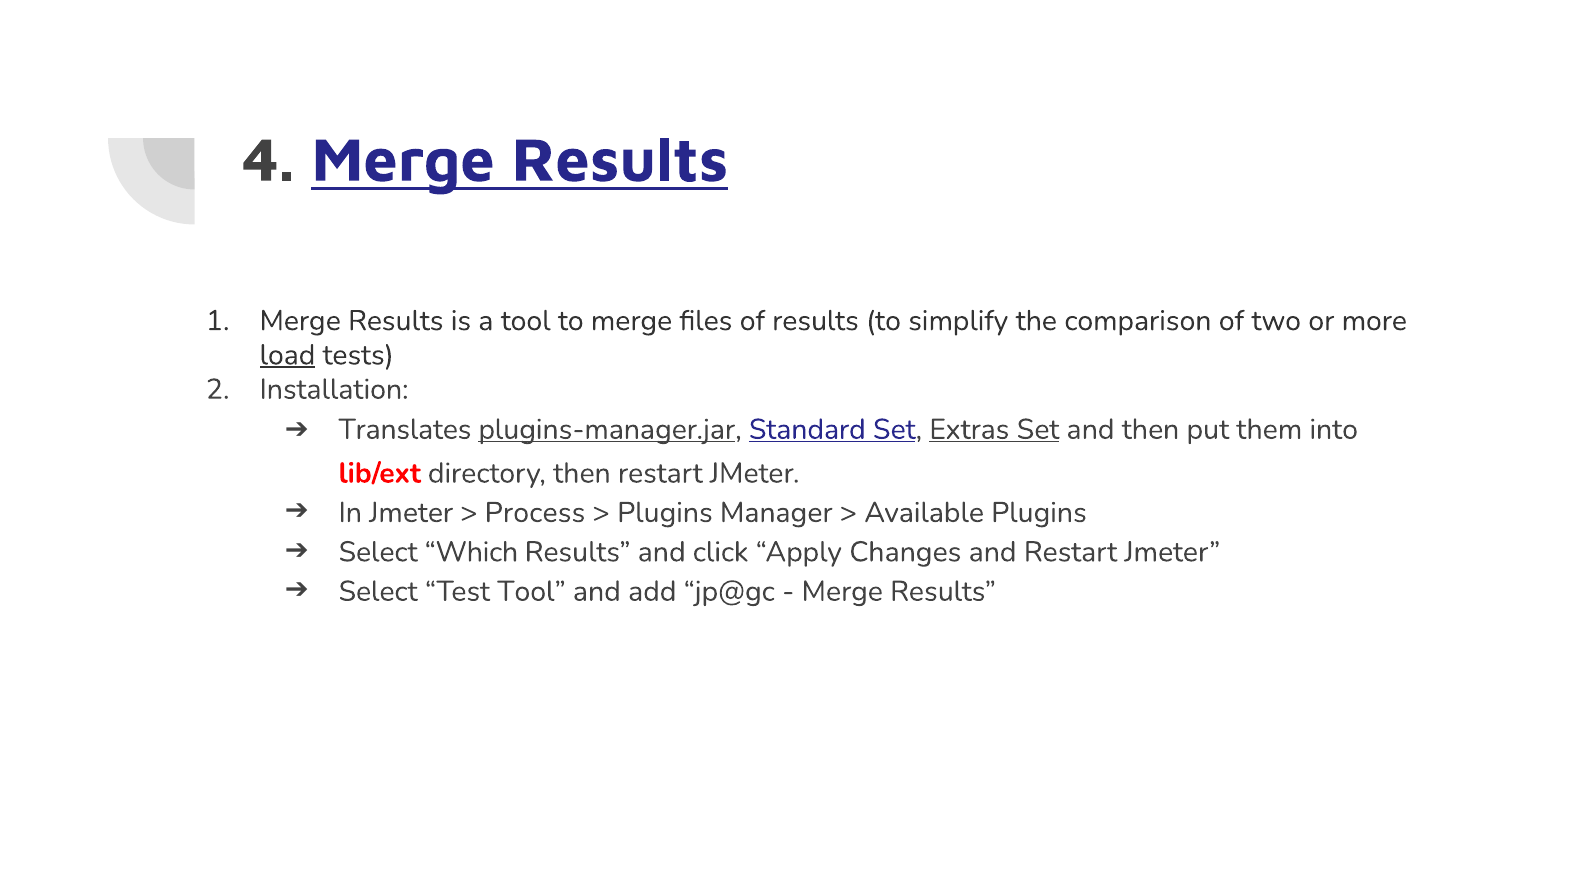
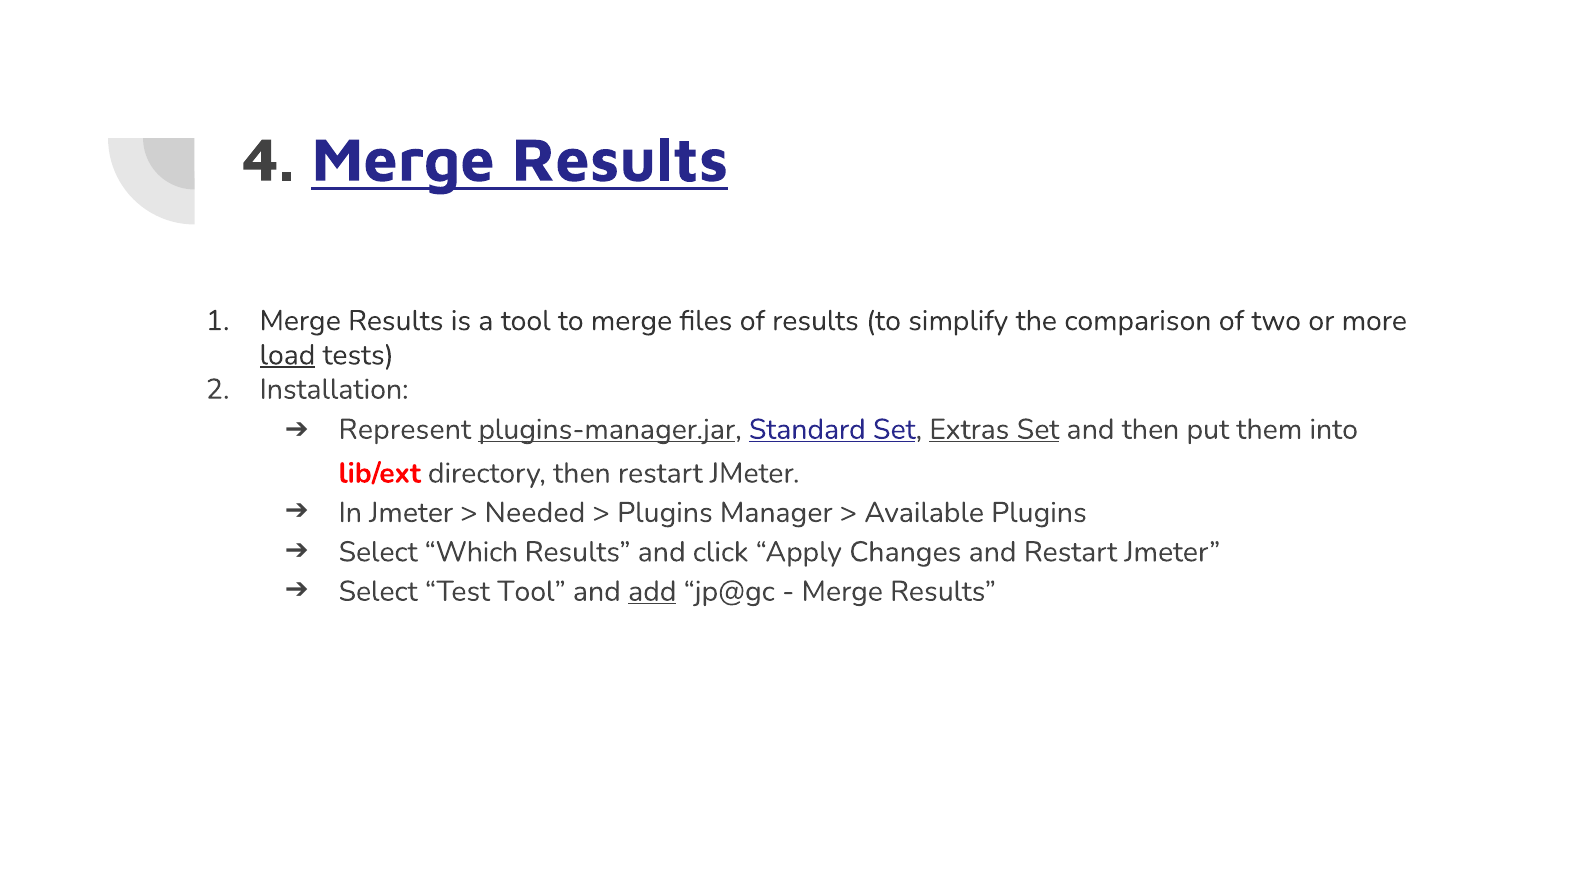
Translates: Translates -> Represent
Process: Process -> Needed
add underline: none -> present
